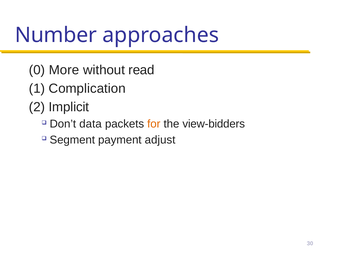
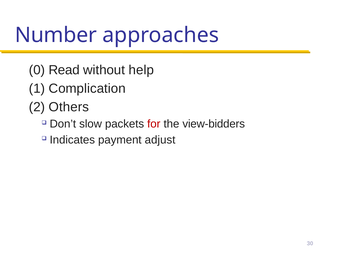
More: More -> Read
read: read -> help
Implicit: Implicit -> Others
data: data -> slow
for colour: orange -> red
Segment: Segment -> Indicates
